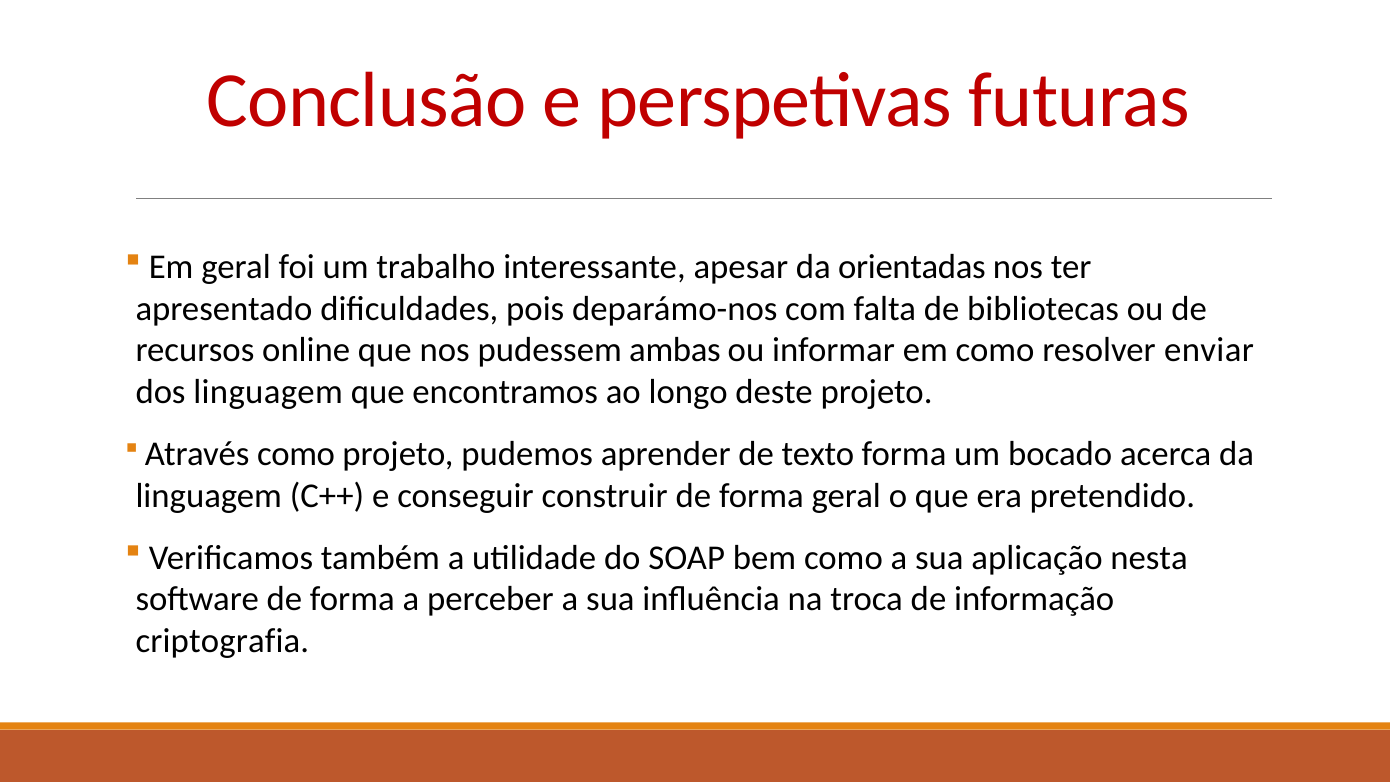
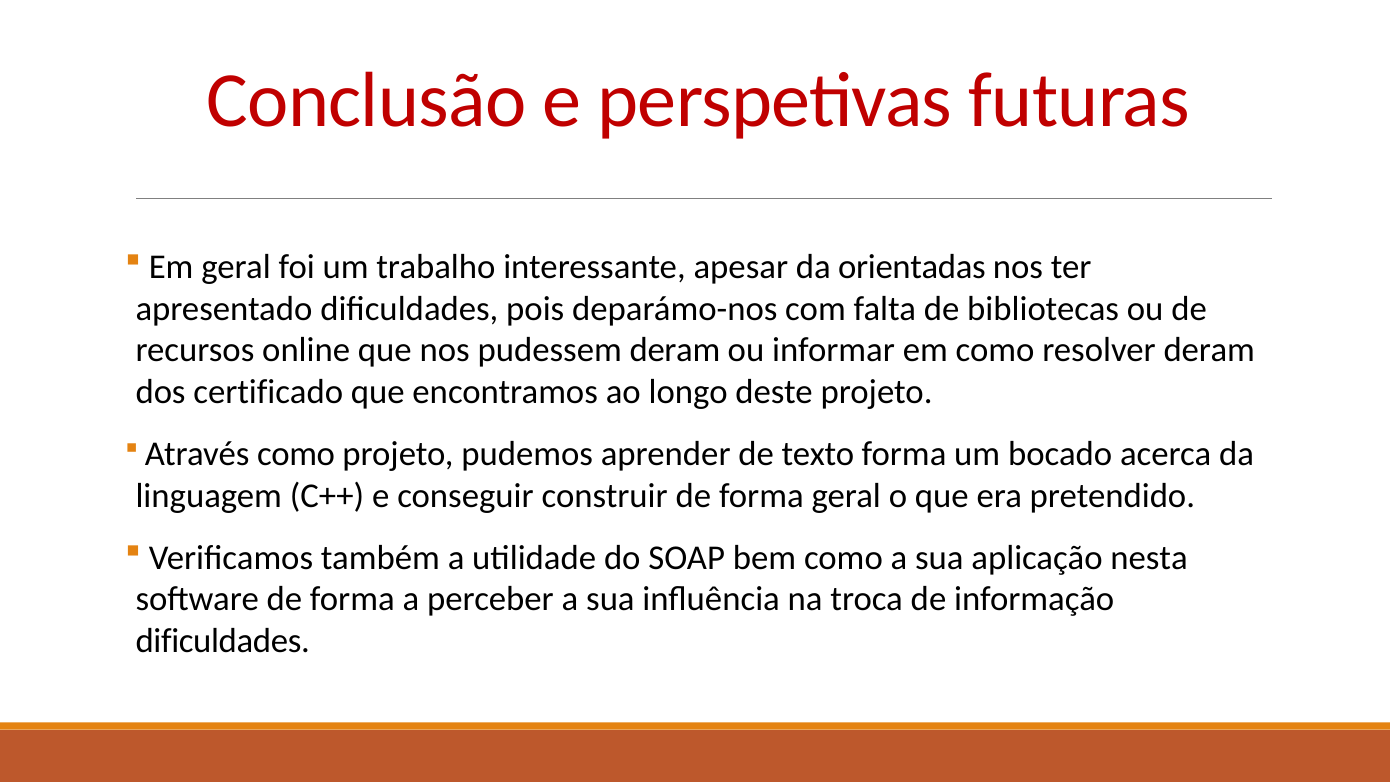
pudessem ambas: ambas -> deram
resolver enviar: enviar -> deram
dos linguagem: linguagem -> certificado
criptografia at (222, 641): criptografia -> dificuldades
